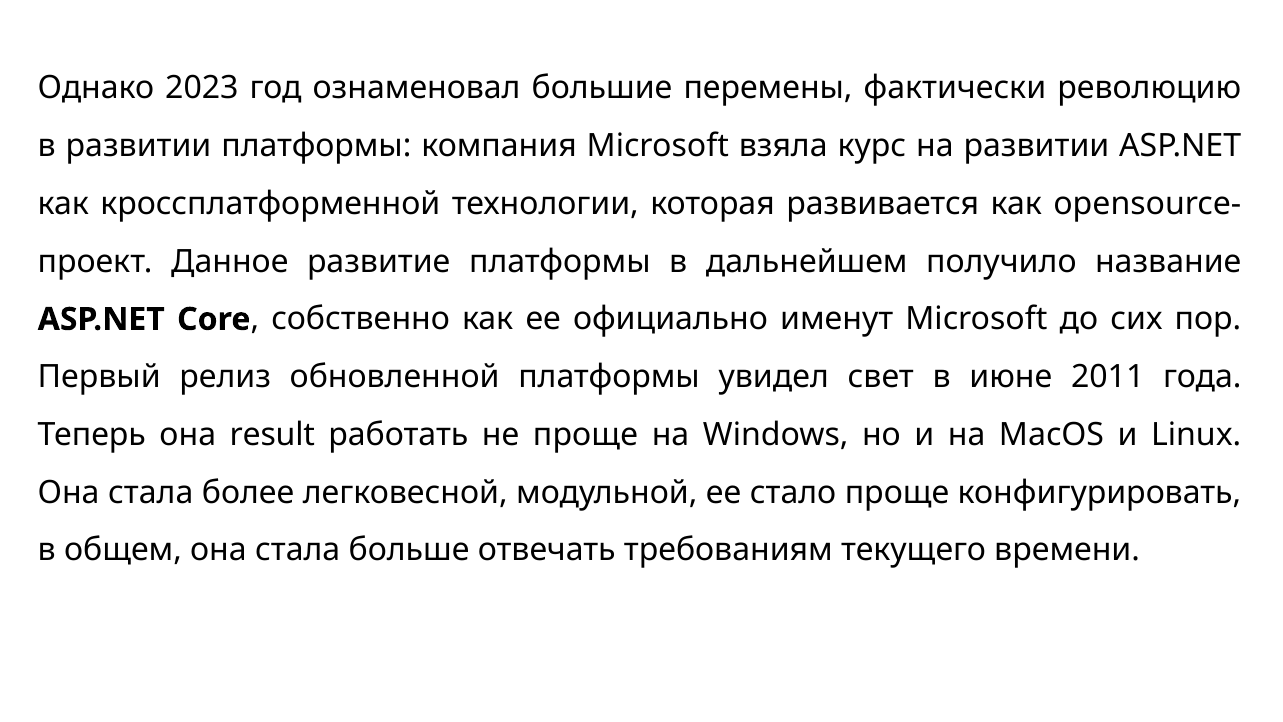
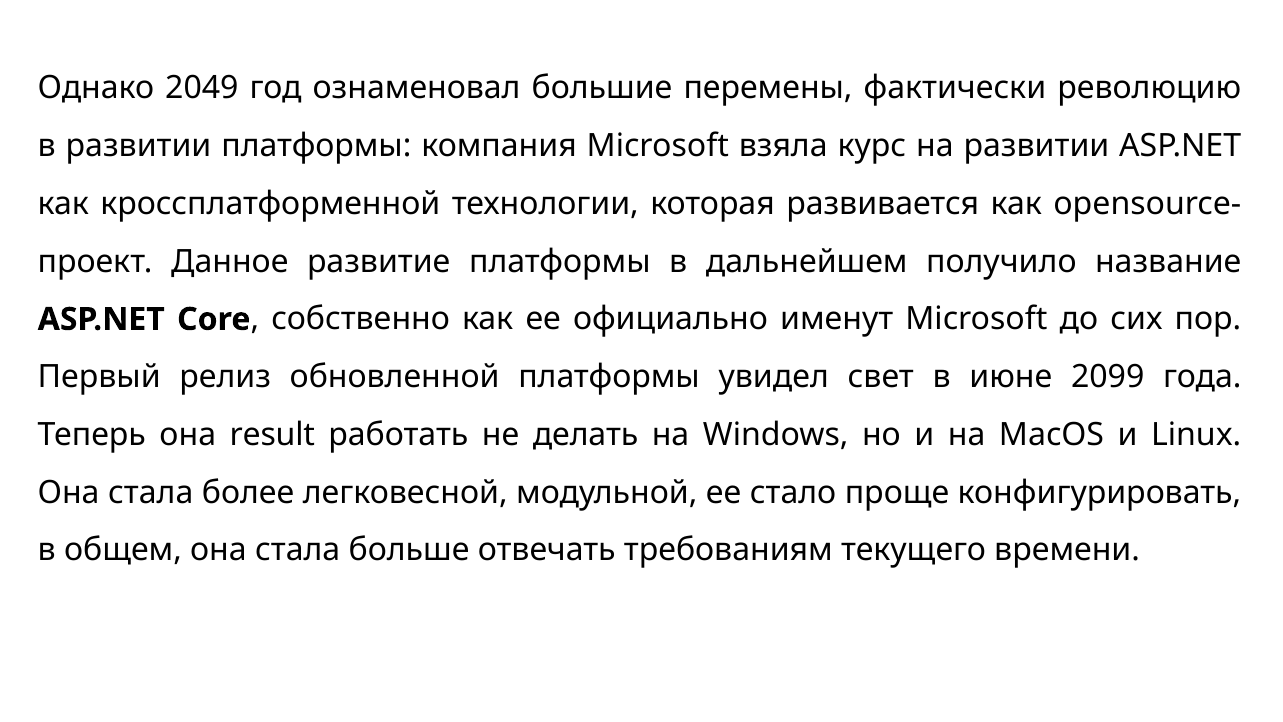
2023: 2023 -> 2049
2011: 2011 -> 2099
не проще: проще -> делать
